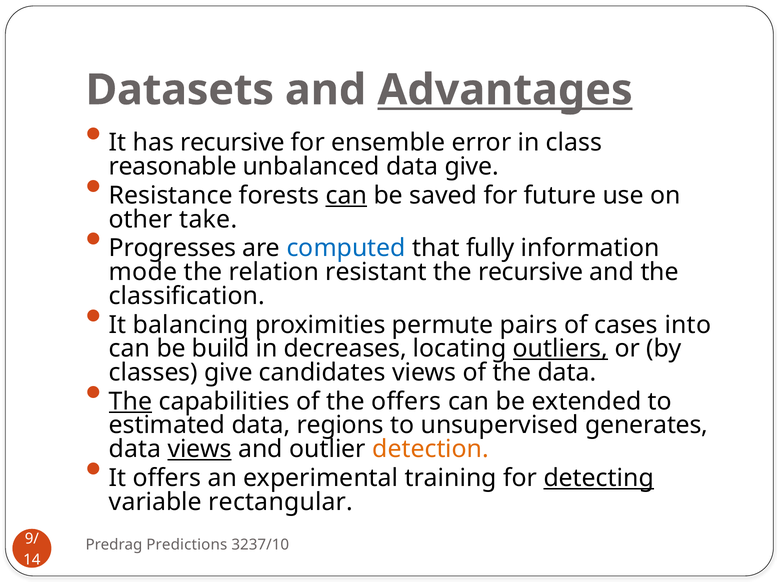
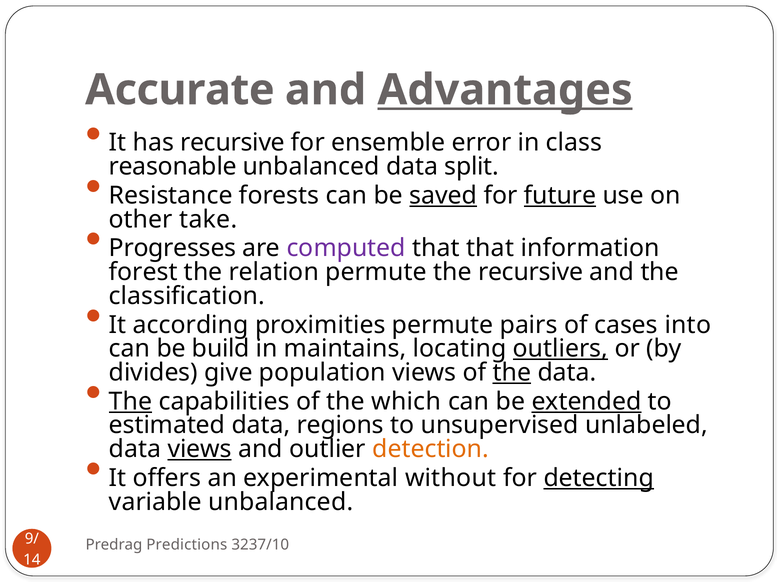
Datasets: Datasets -> Accurate
data give: give -> split
can at (346, 196) underline: present -> none
saved underline: none -> present
future underline: none -> present
computed colour: blue -> purple
that fully: fully -> that
mode: mode -> forest
relation resistant: resistant -> permute
balancing: balancing -> according
decreases: decreases -> maintains
classes: classes -> divides
candidates: candidates -> population
the at (512, 373) underline: none -> present
the offers: offers -> which
extended underline: none -> present
generates: generates -> unlabeled
training: training -> without
variable rectangular: rectangular -> unbalanced
